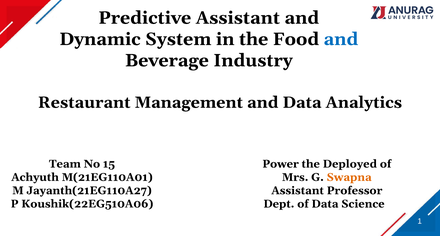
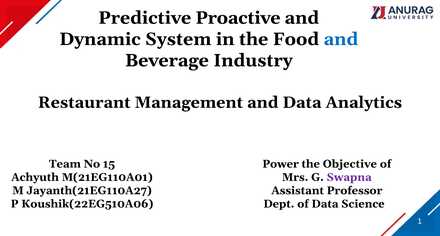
Predictive Assistant: Assistant -> Proactive
Deployed: Deployed -> Objective
Swapna colour: orange -> purple
